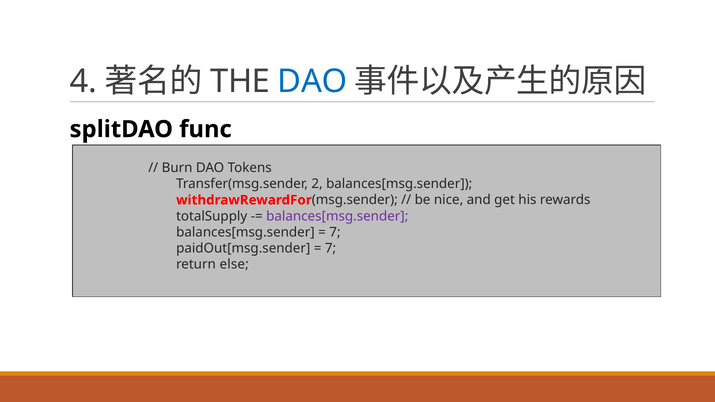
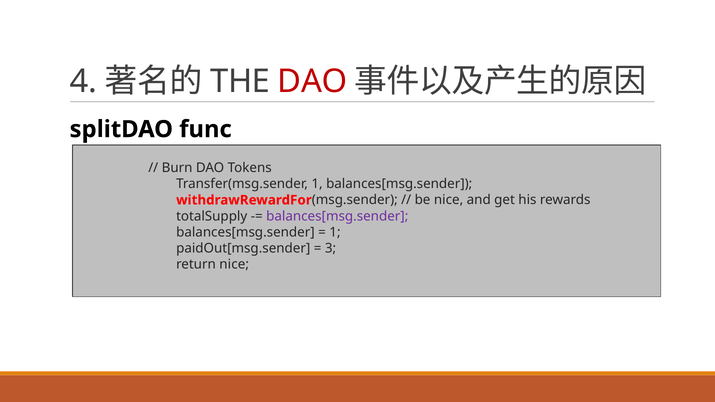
DAO at (312, 82) colour: blue -> red
Transfer(msg.sender 2: 2 -> 1
7 at (335, 232): 7 -> 1
7 at (331, 248): 7 -> 3
return else: else -> nice
